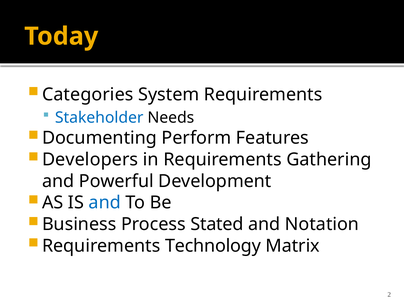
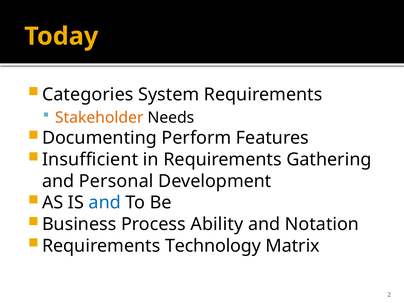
Stakeholder colour: blue -> orange
Developers: Developers -> Insufficient
Powerful: Powerful -> Personal
Stated: Stated -> Ability
